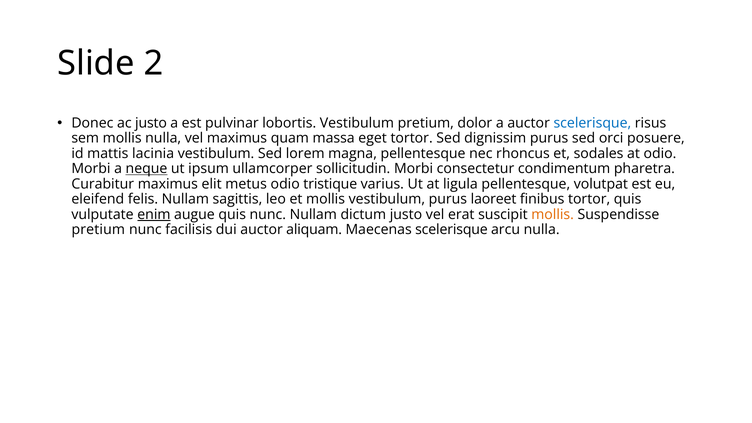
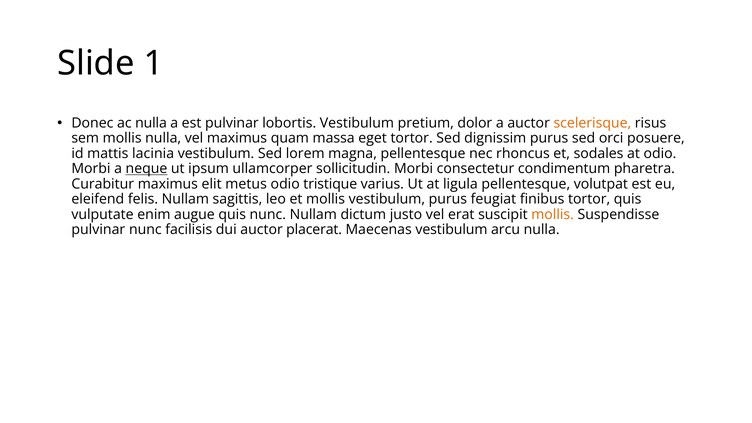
2: 2 -> 1
ac justo: justo -> nulla
scelerisque at (592, 123) colour: blue -> orange
laoreet: laoreet -> feugiat
enim underline: present -> none
pretium at (98, 230): pretium -> pulvinar
aliquam: aliquam -> placerat
Maecenas scelerisque: scelerisque -> vestibulum
